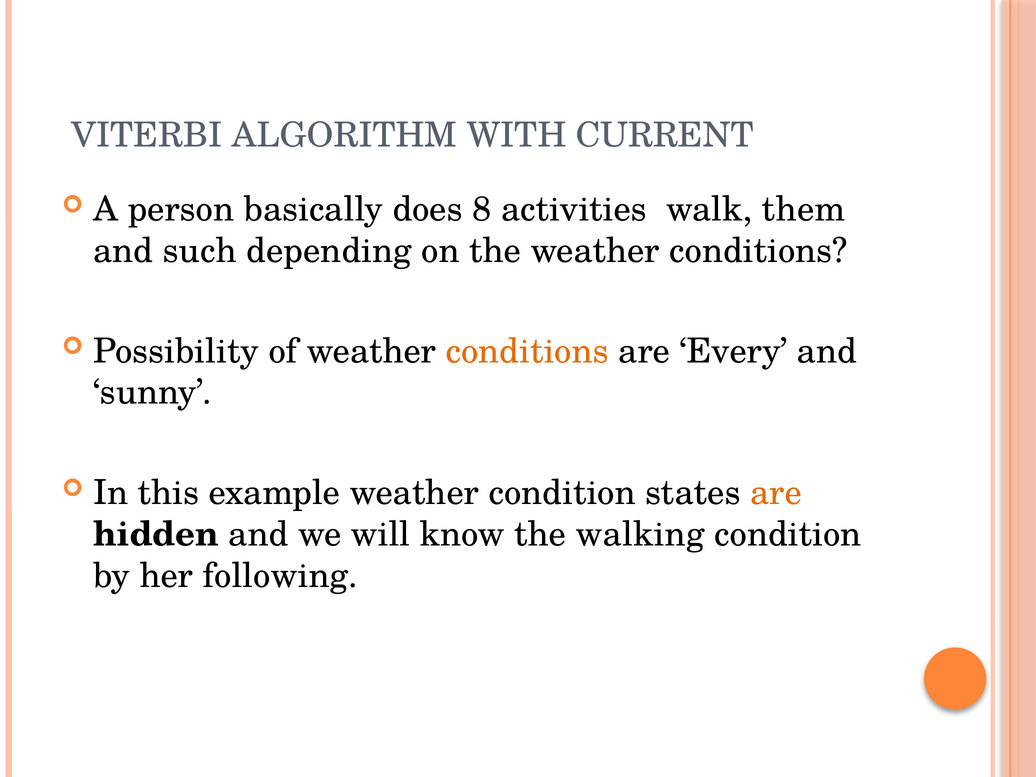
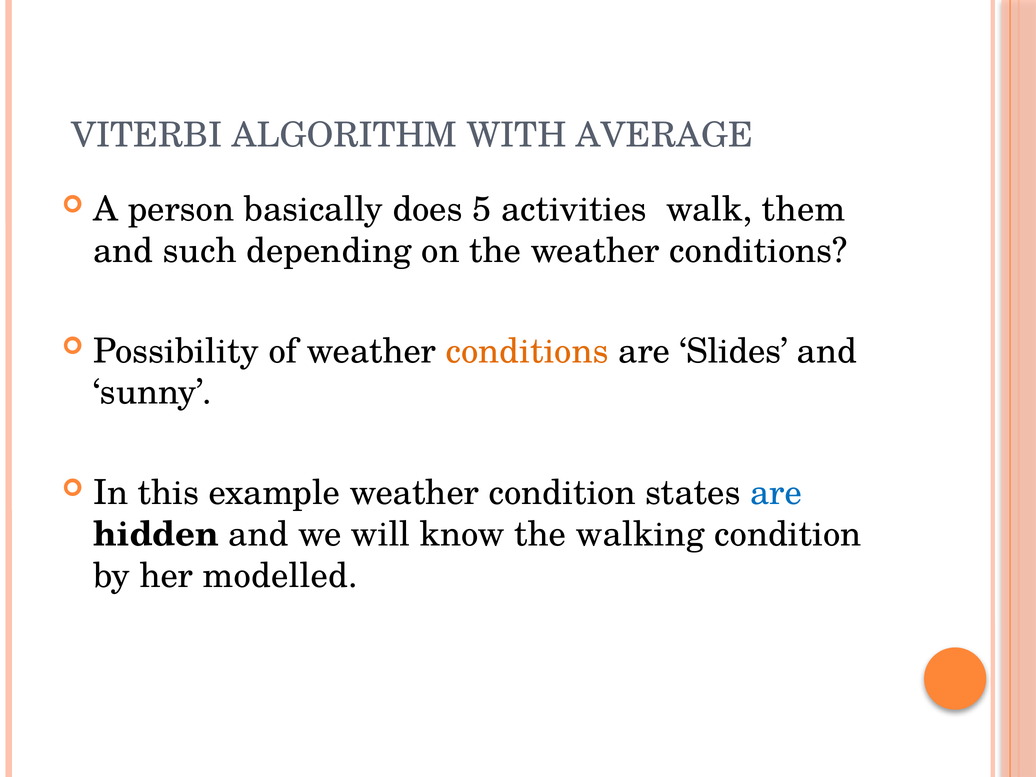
CURRENT: CURRENT -> AVERAGE
8: 8 -> 5
Every: Every -> Slides
are at (776, 493) colour: orange -> blue
following: following -> modelled
